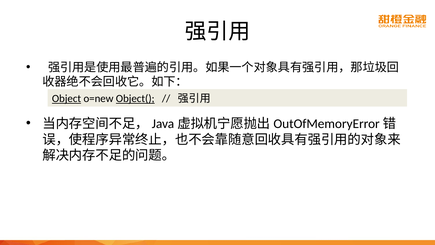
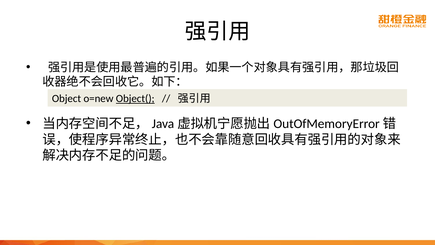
Object underline: present -> none
